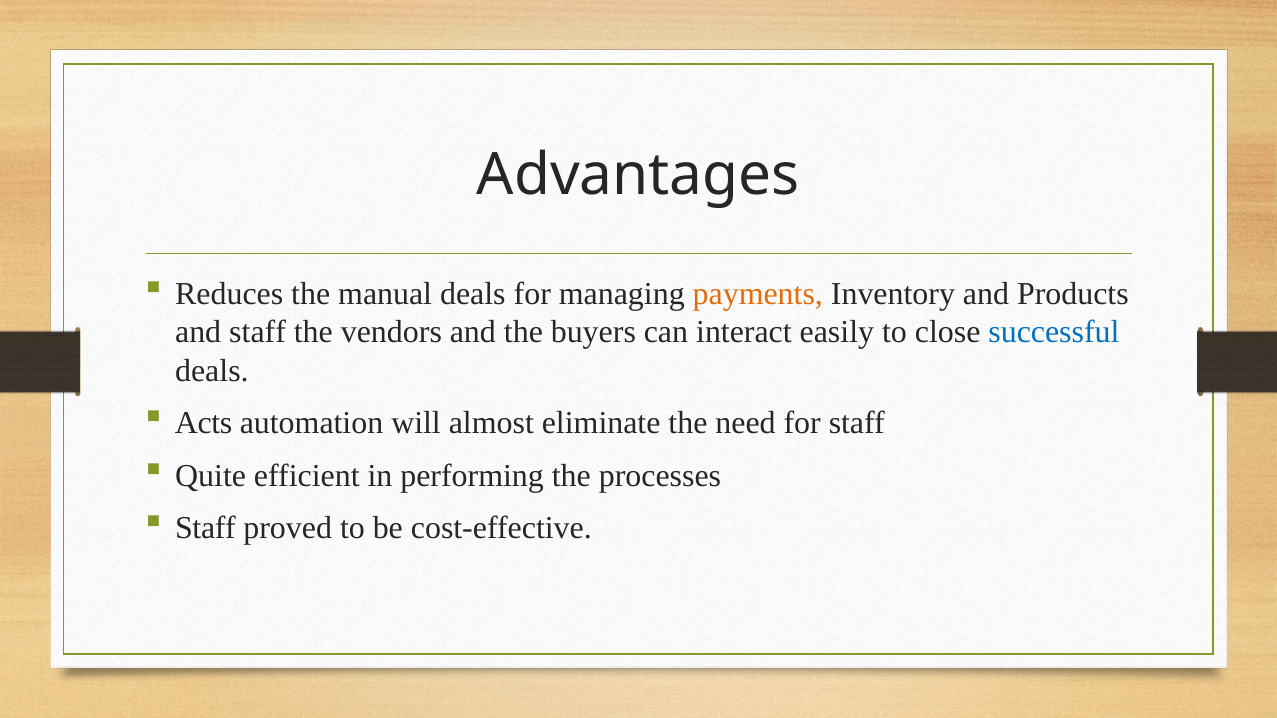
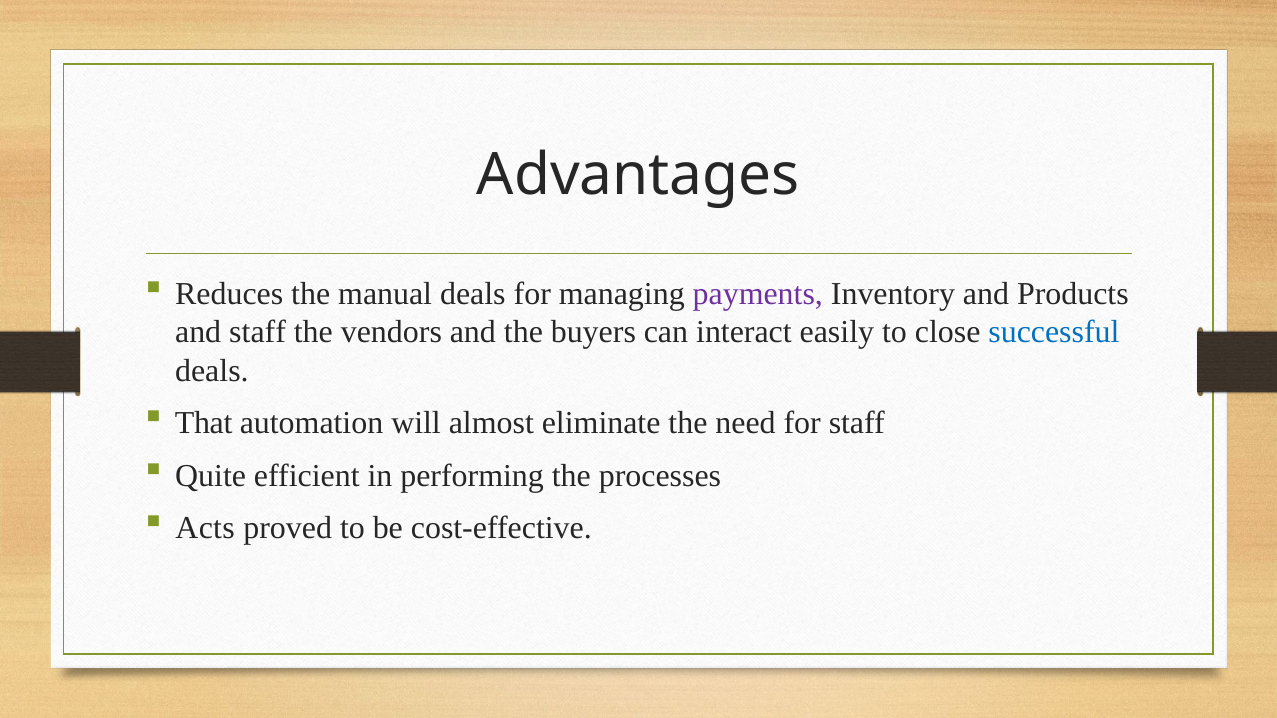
payments colour: orange -> purple
Acts: Acts -> That
Staff at (205, 529): Staff -> Acts
